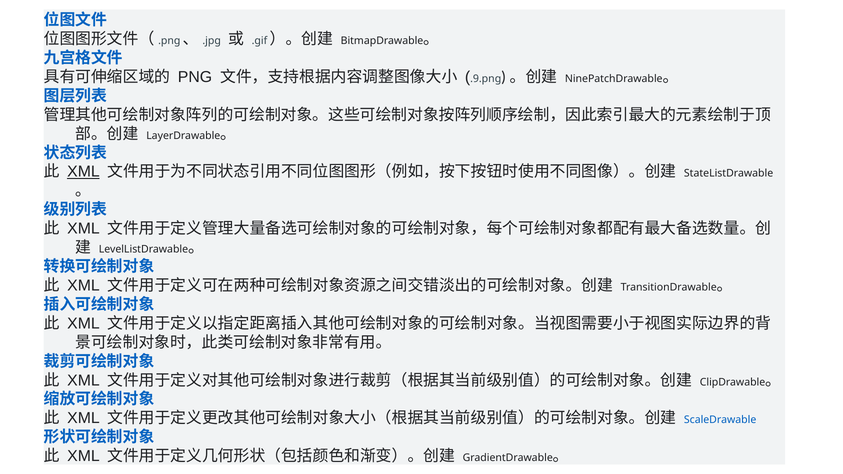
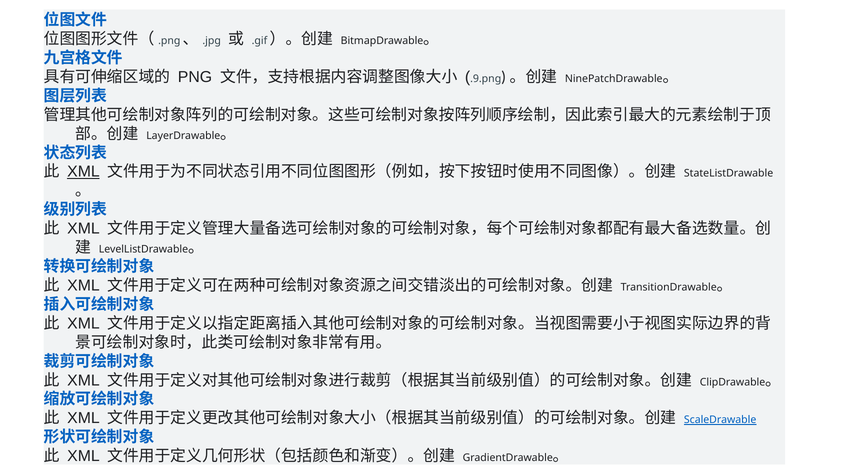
ScaleDrawable underline: none -> present
